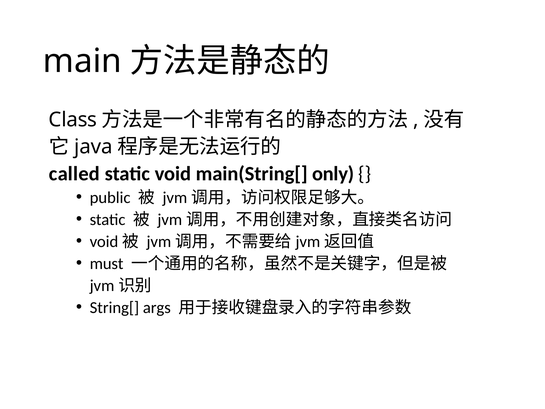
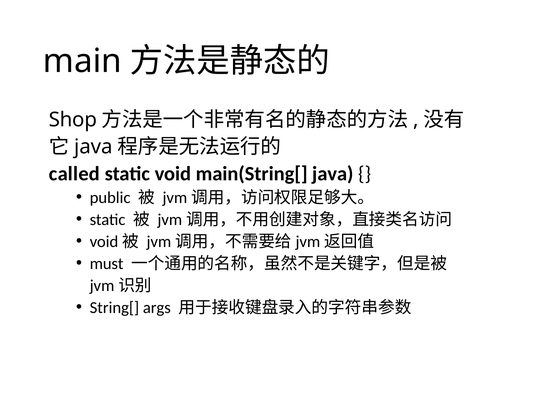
Class: Class -> Shop
main(String[ only: only -> java
